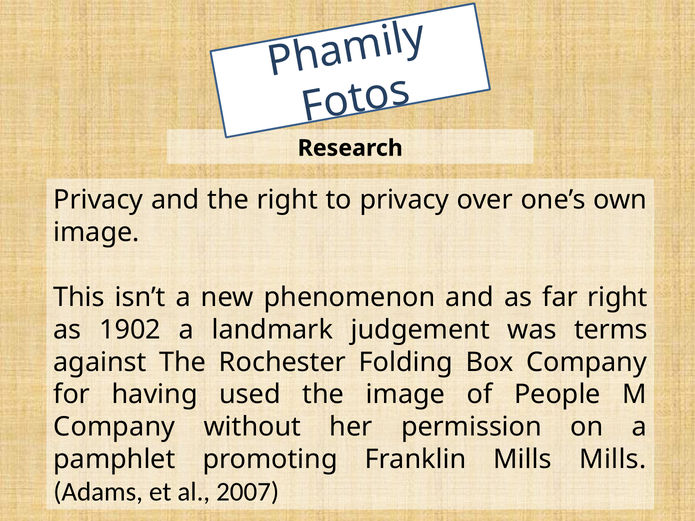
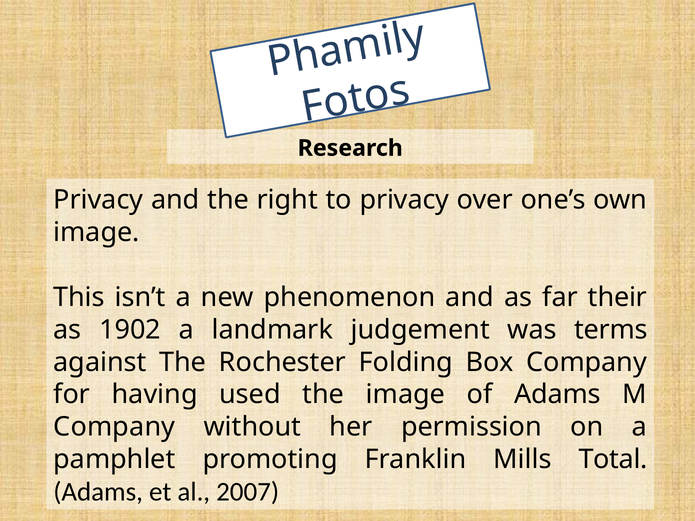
far right: right -> their
of People: People -> Adams
Mills Mills: Mills -> Total
